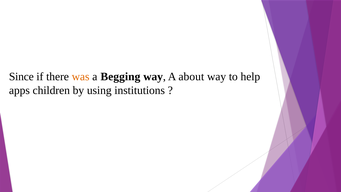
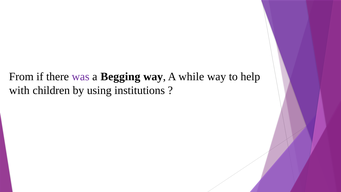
Since: Since -> From
was colour: orange -> purple
about: about -> while
apps: apps -> with
